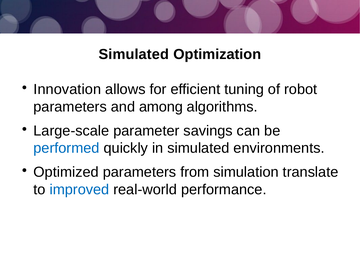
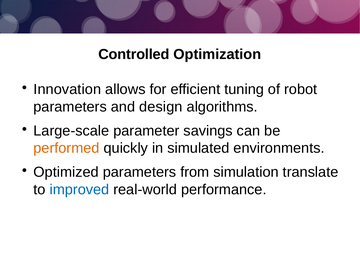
Simulated at (134, 54): Simulated -> Controlled
among: among -> design
performed colour: blue -> orange
